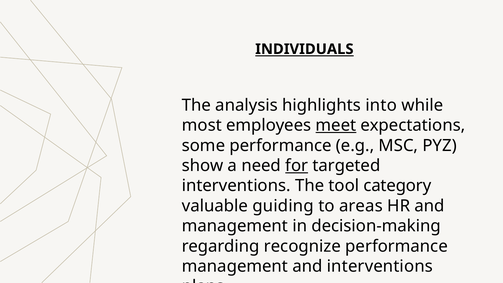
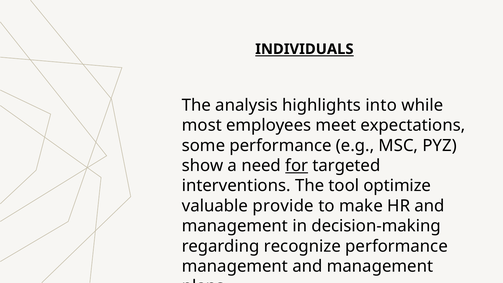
meet underline: present -> none
category: category -> optimize
guiding: guiding -> provide
areas: areas -> make
management and interventions: interventions -> management
